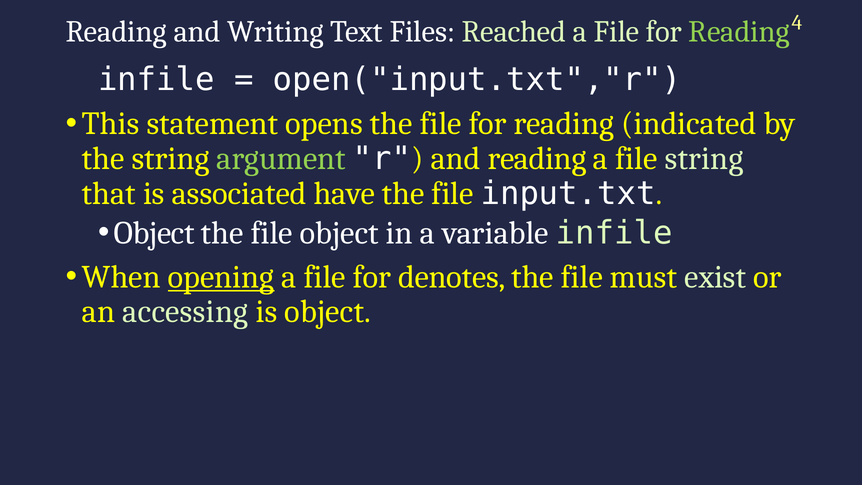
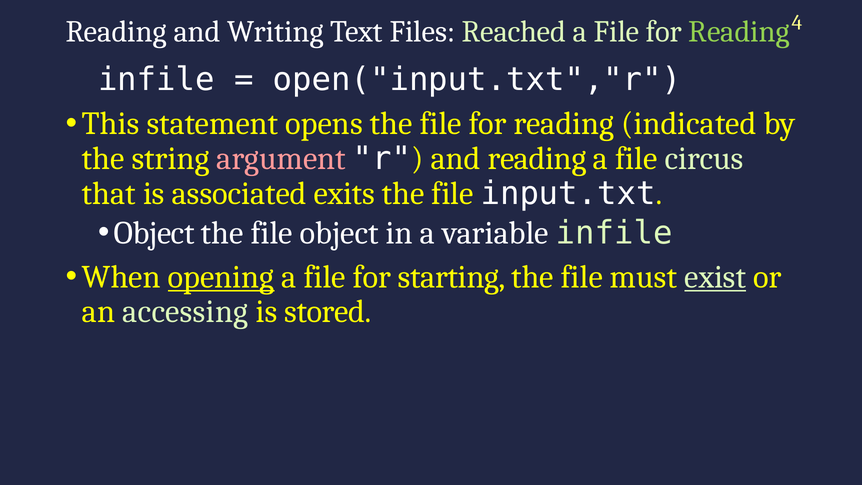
argument colour: light green -> pink
file string: string -> circus
have: have -> exits
denotes: denotes -> starting
exist underline: none -> present
is object: object -> stored
